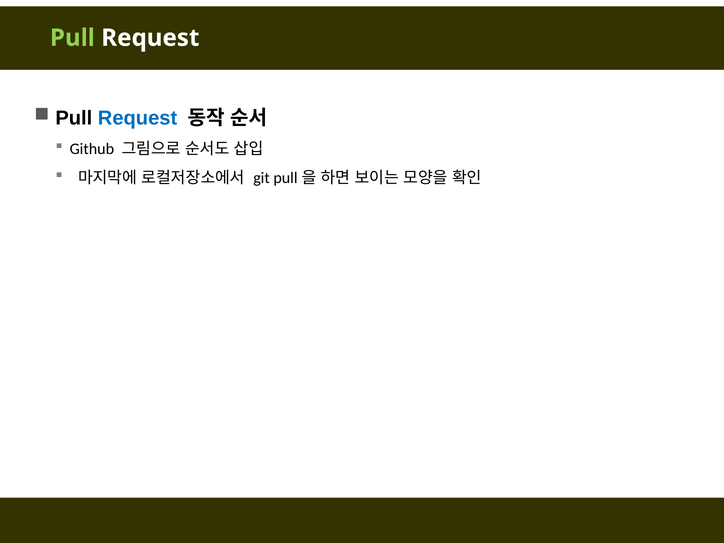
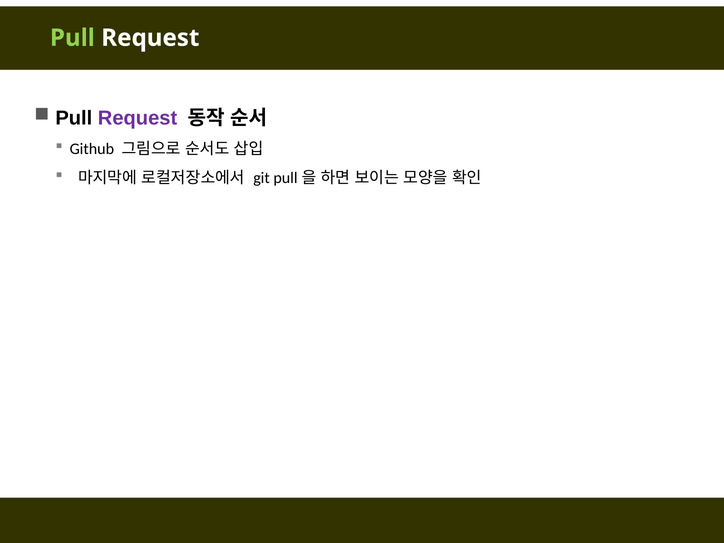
Request at (138, 118) colour: blue -> purple
